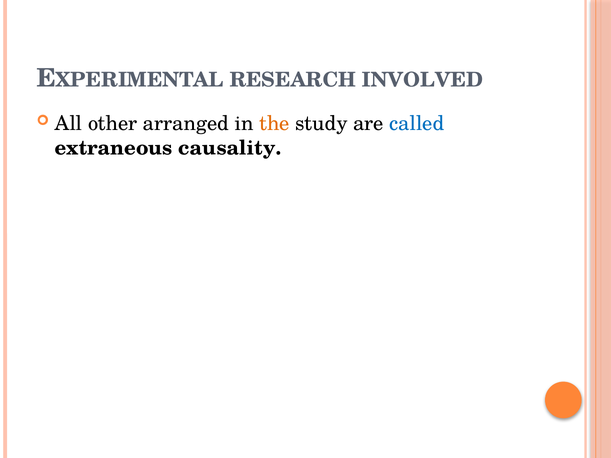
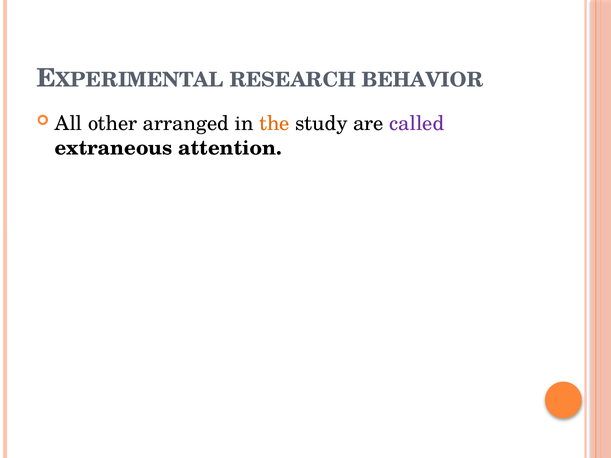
INVOLVED: INVOLVED -> BEHAVIOR
called colour: blue -> purple
causality: causality -> attention
